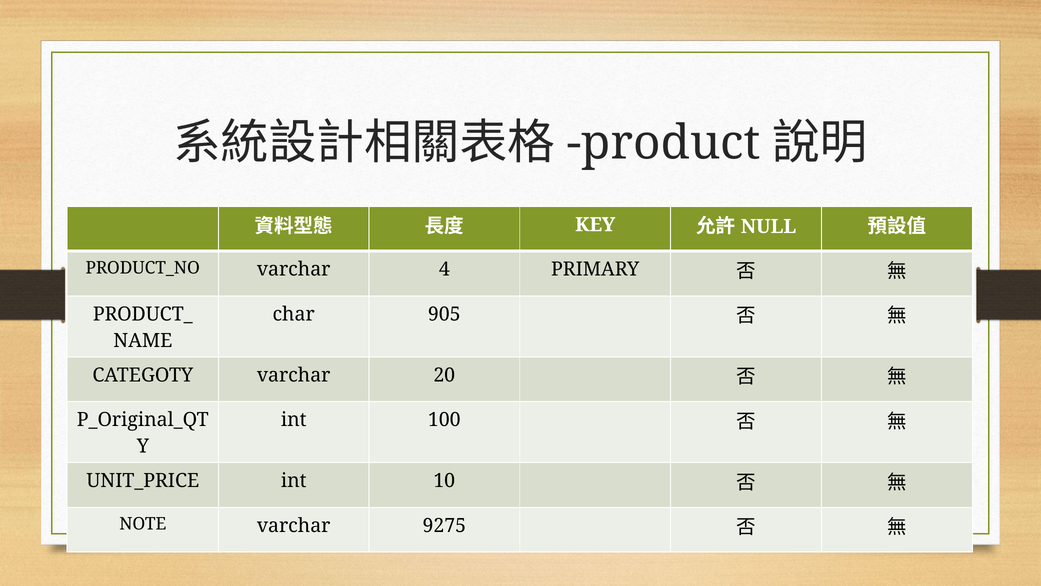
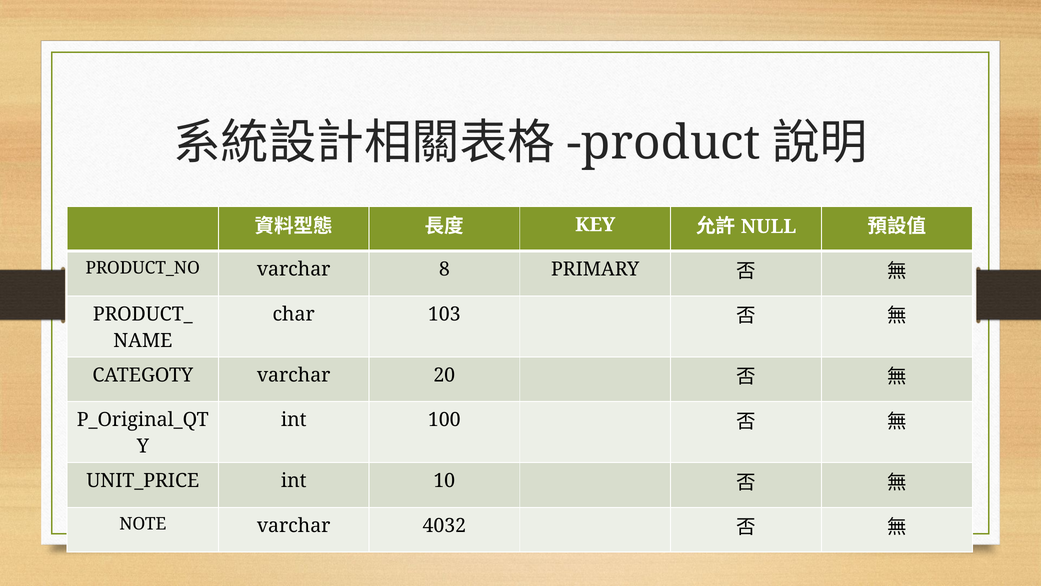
4: 4 -> 8
905: 905 -> 103
9275: 9275 -> 4032
